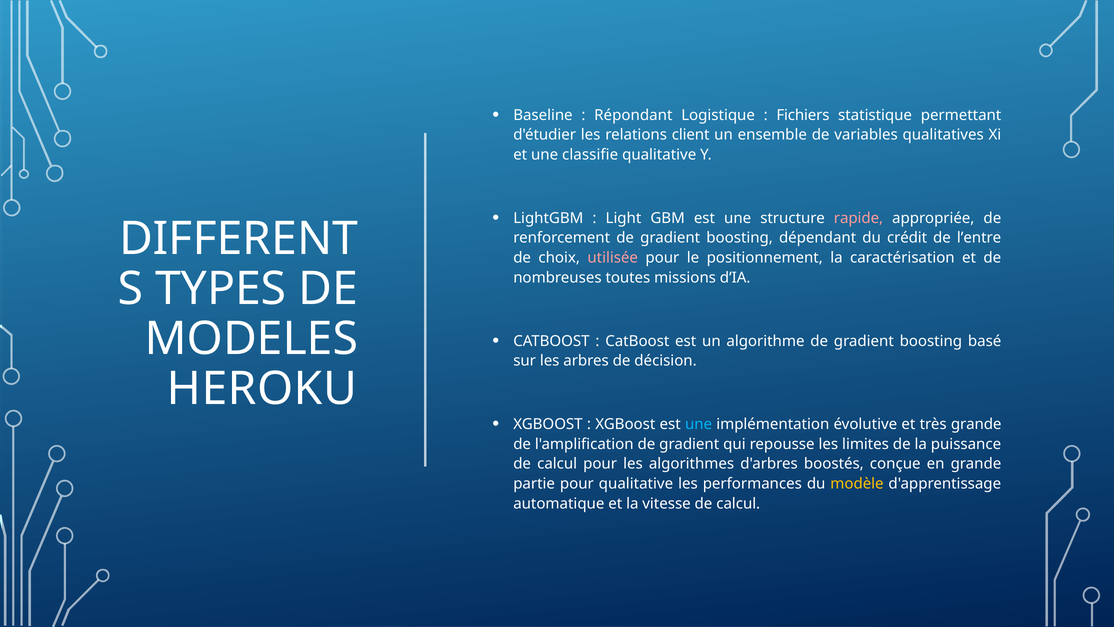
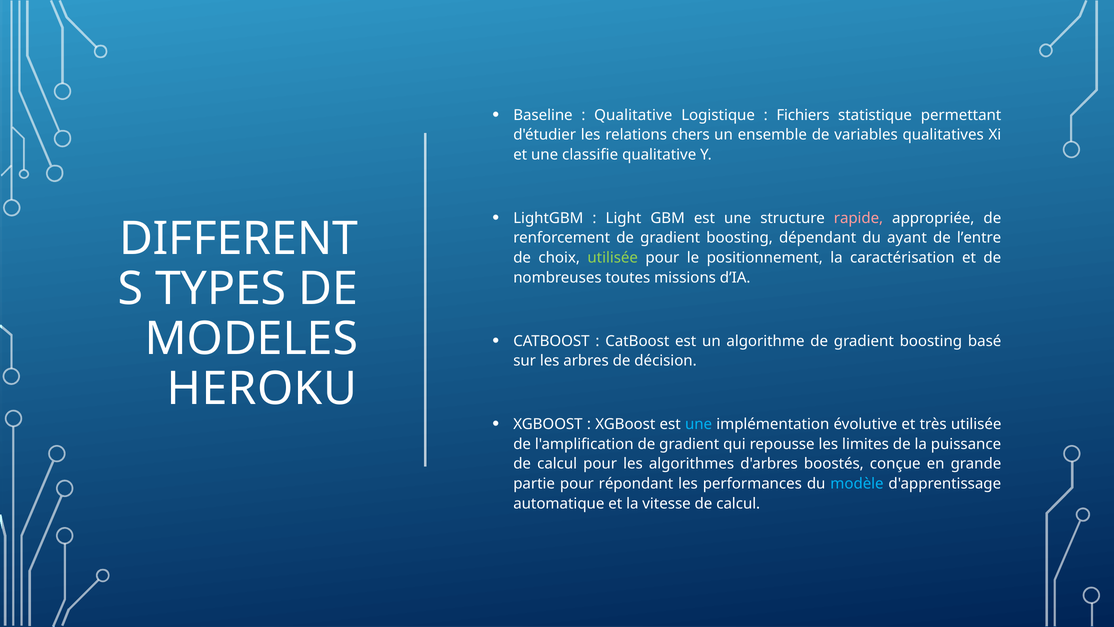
Répondant at (633, 115): Répondant -> Qualitative
client: client -> chers
crédit: crédit -> ayant
utilisée at (613, 258) colour: pink -> light green
très grande: grande -> utilisée
pour qualitative: qualitative -> répondant
modèle colour: yellow -> light blue
